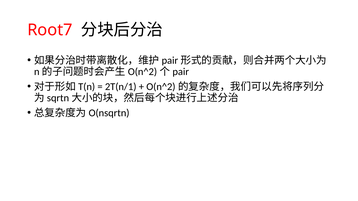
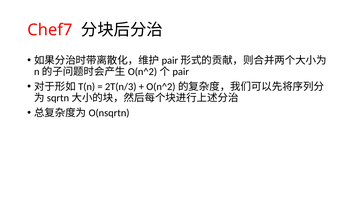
Root7: Root7 -> Chef7
2T(n/1: 2T(n/1 -> 2T(n/3
